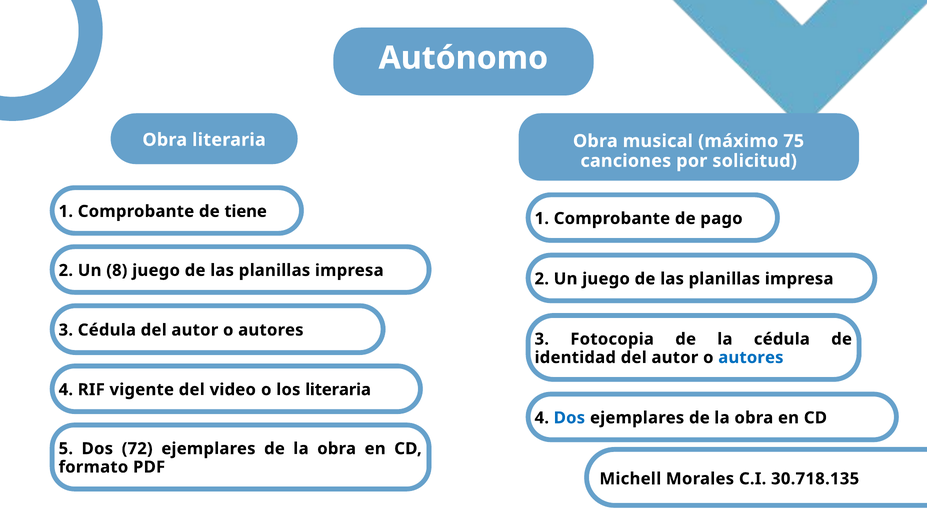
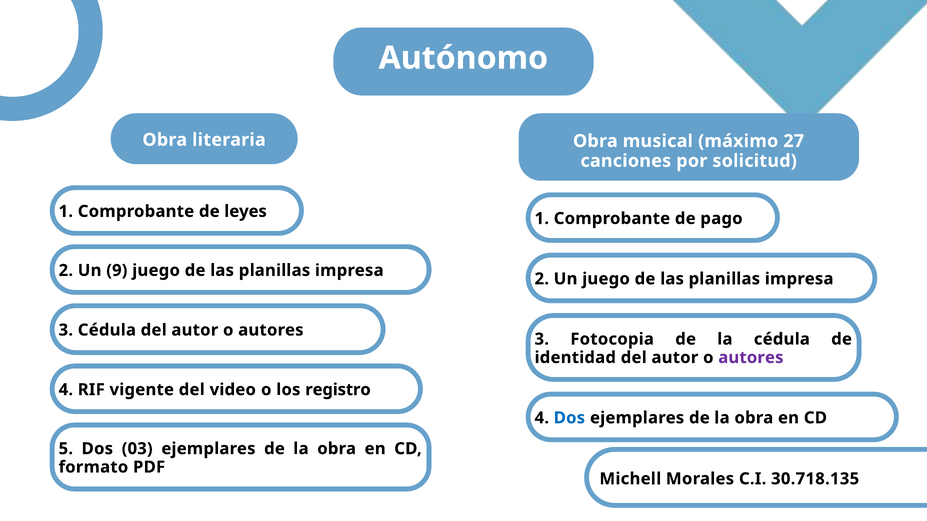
75: 75 -> 27
tiene: tiene -> leyes
8: 8 -> 9
autores at (751, 358) colour: blue -> purple
los literaria: literaria -> registro
72: 72 -> 03
